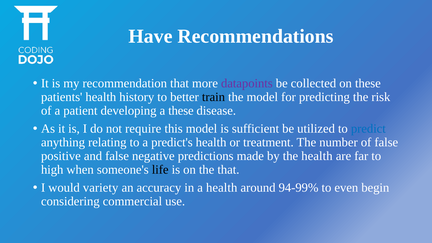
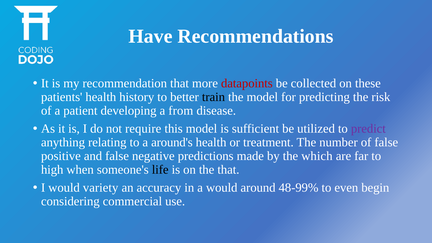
datapoints colour: purple -> red
a these: these -> from
predict colour: blue -> purple
predict's: predict's -> around's
the health: health -> which
a health: health -> would
94-99%: 94-99% -> 48-99%
